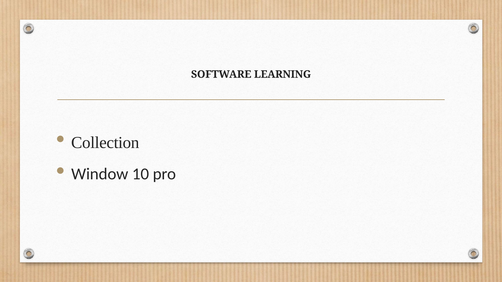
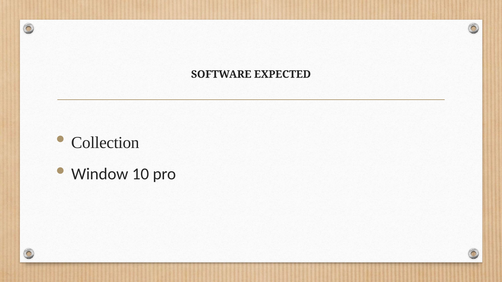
LEARNING: LEARNING -> EXPECTED
